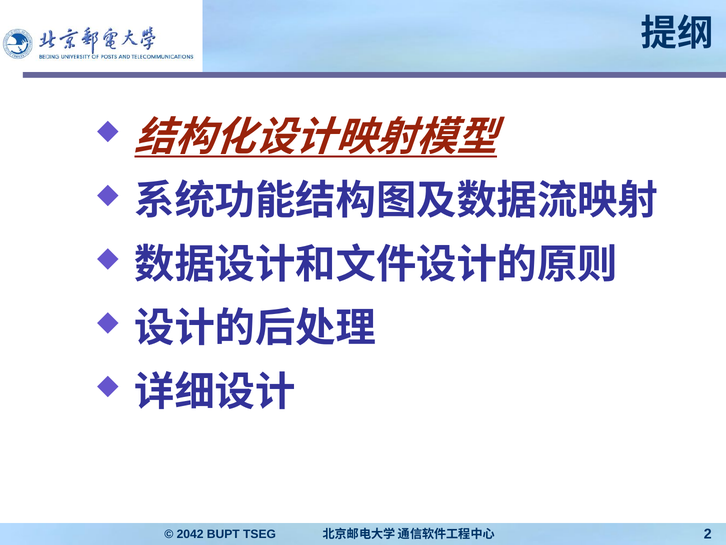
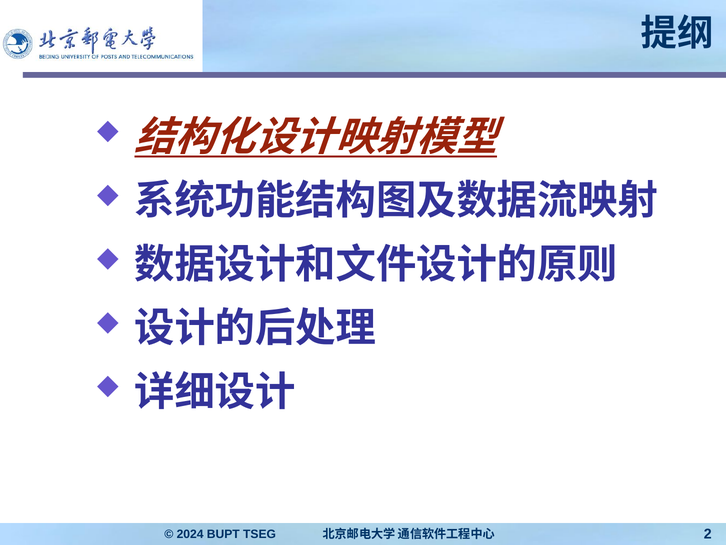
2042: 2042 -> 2024
